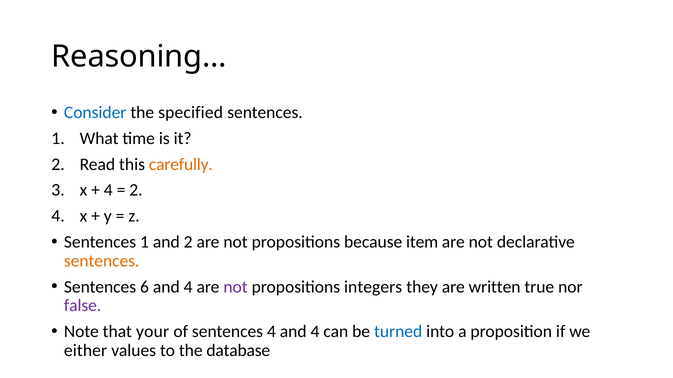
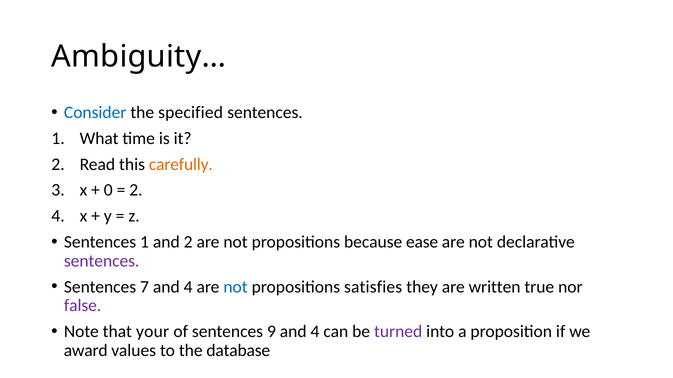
Reasoning…: Reasoning… -> Ambiguity…
4 at (108, 190): 4 -> 0
item: item -> ease
sentences at (102, 261) colour: orange -> purple
6: 6 -> 7
not at (236, 287) colour: purple -> blue
integers: integers -> satisfies
sentences 4: 4 -> 9
turned colour: blue -> purple
either: either -> award
